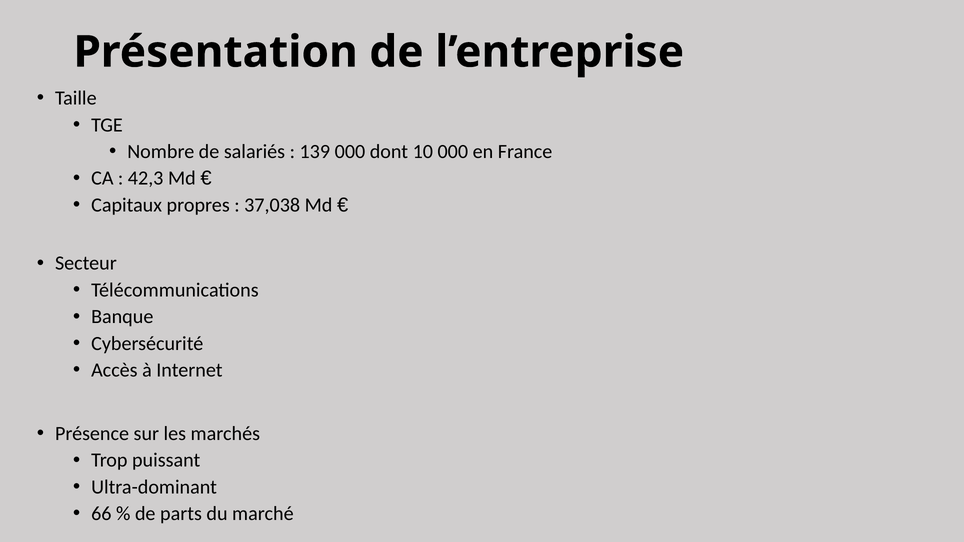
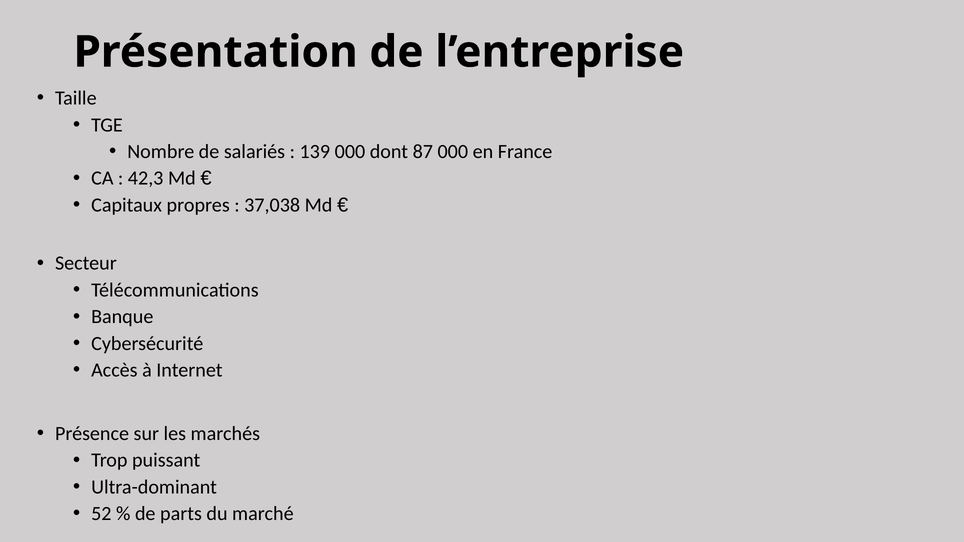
10: 10 -> 87
66: 66 -> 52
